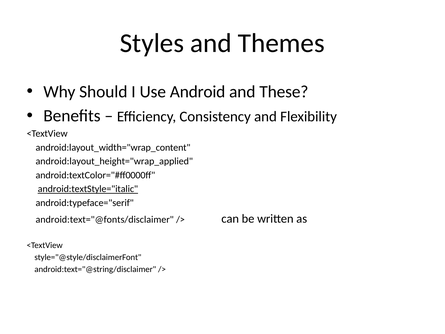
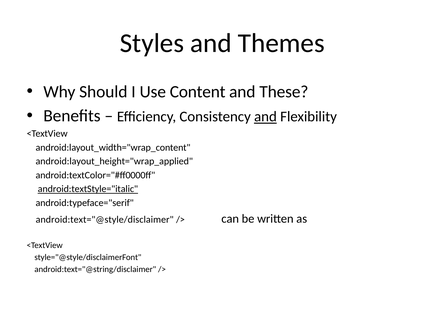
Android: Android -> Content
and at (265, 117) underline: none -> present
android:text="@fonts/disclaimer: android:text="@fonts/disclaimer -> android:text="@style/disclaimer
